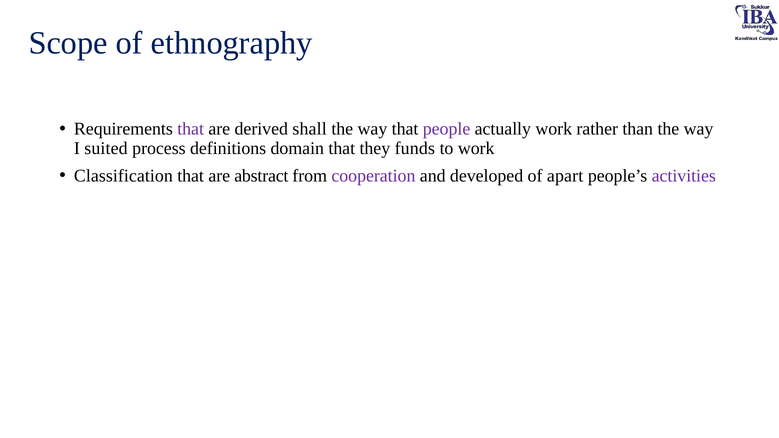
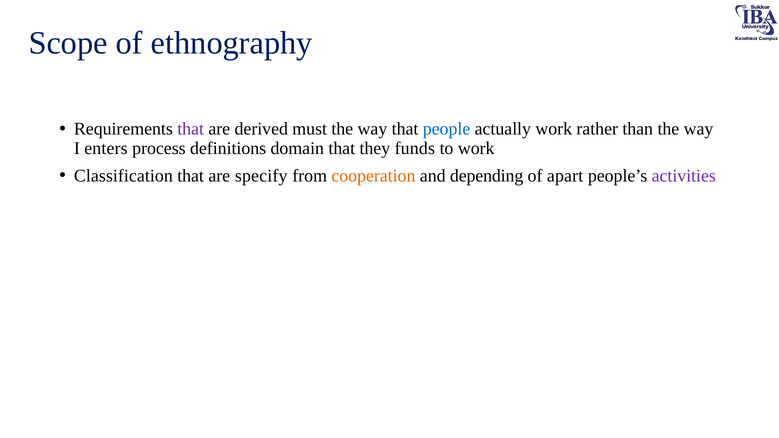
shall: shall -> must
people colour: purple -> blue
suited: suited -> enters
abstract: abstract -> specify
cooperation colour: purple -> orange
developed: developed -> depending
